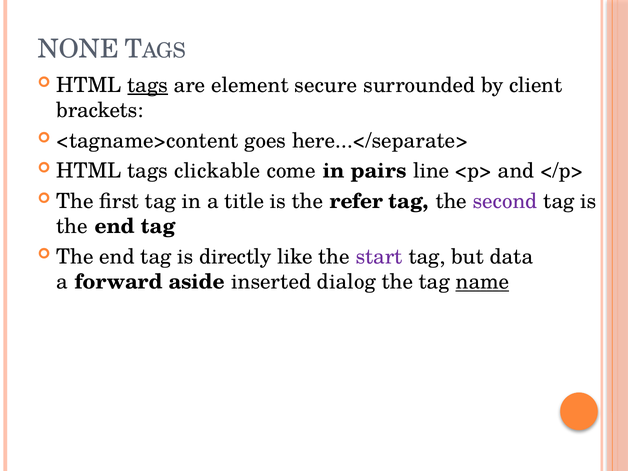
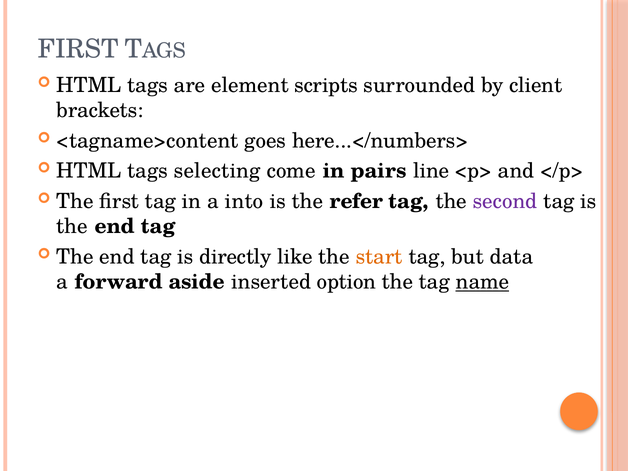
NONE at (78, 49): NONE -> FIRST
tags at (148, 85) underline: present -> none
secure: secure -> scripts
here...</separate>: here...</separate> -> here...</numbers>
clickable: clickable -> selecting
title: title -> into
start colour: purple -> orange
dialog: dialog -> option
